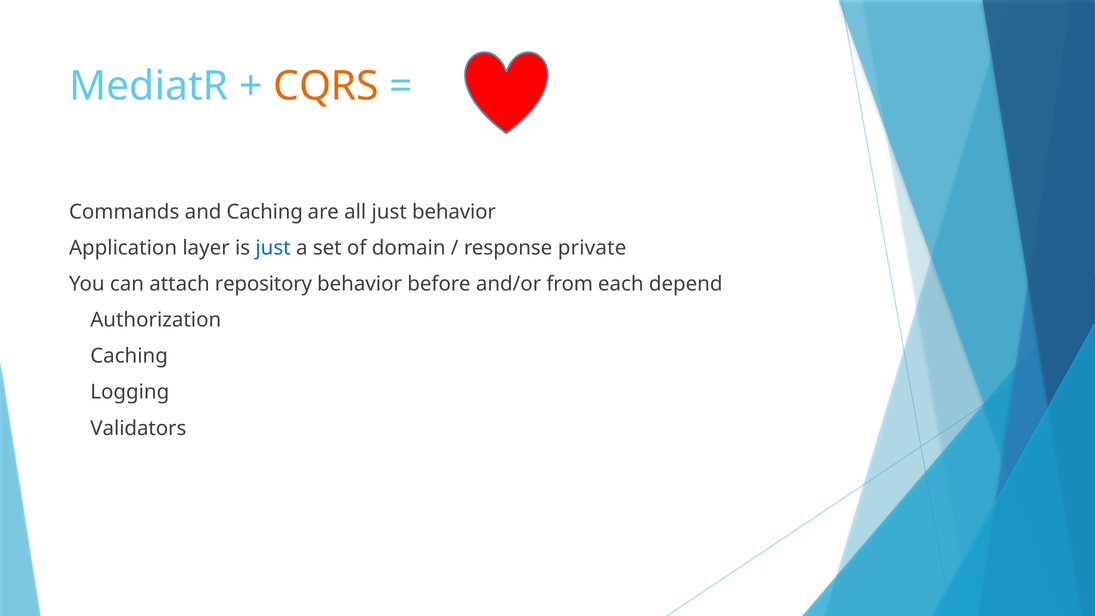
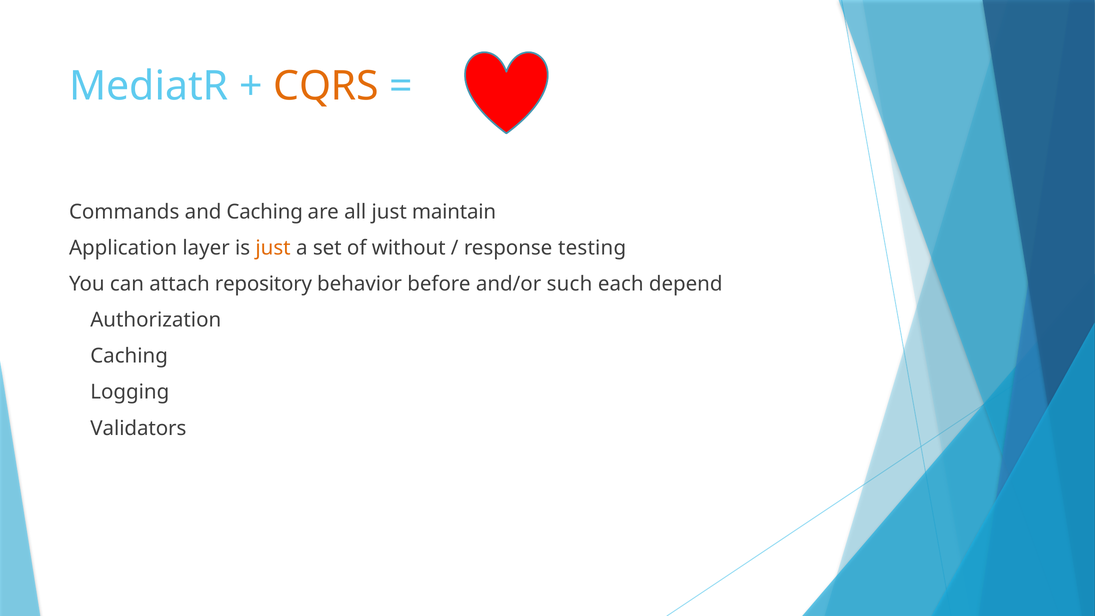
just behavior: behavior -> maintain
just at (273, 248) colour: blue -> orange
domain: domain -> without
private: private -> testing
from: from -> such
